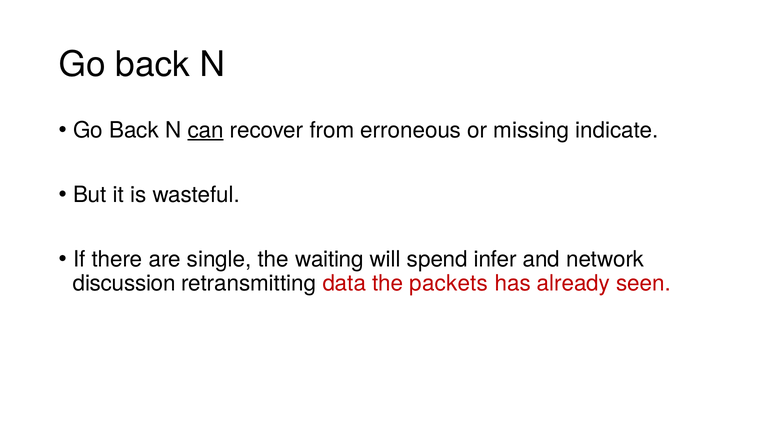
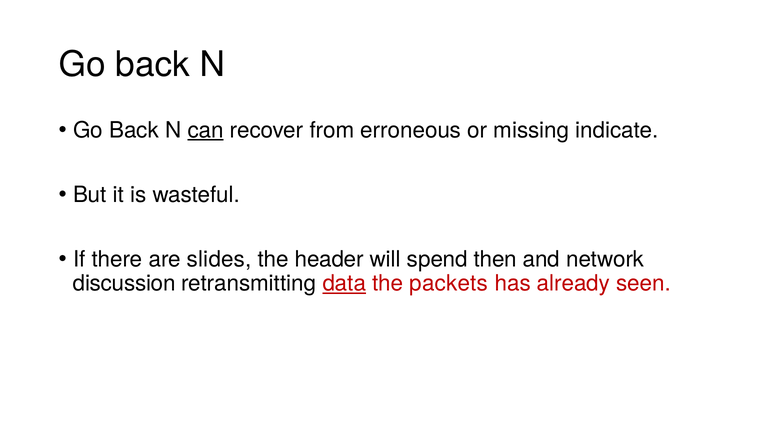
single: single -> slides
waiting: waiting -> header
infer: infer -> then
data underline: none -> present
